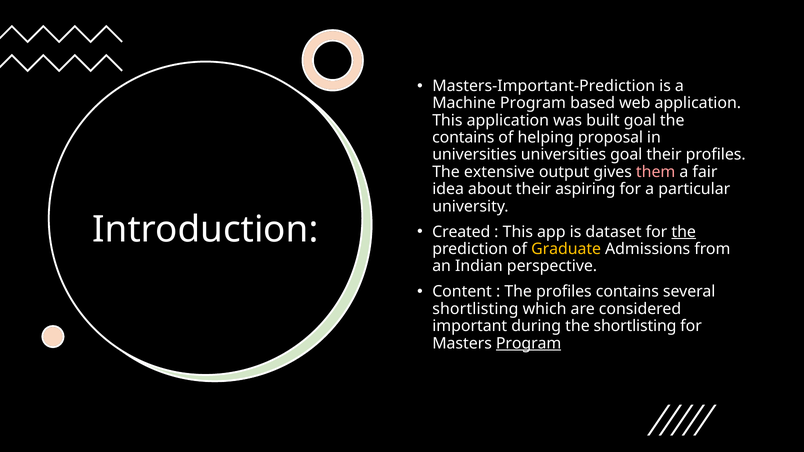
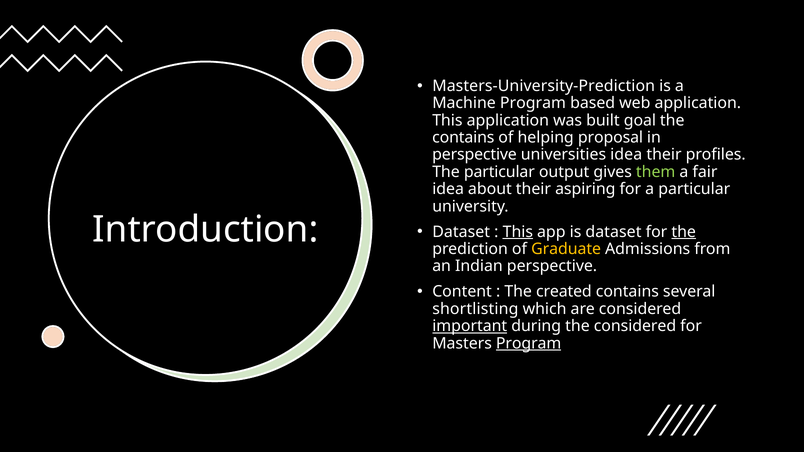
Masters-Important-Prediction: Masters-Important-Prediction -> Masters-University-Prediction
universities at (474, 155): universities -> perspective
universities goal: goal -> idea
The extensive: extensive -> particular
them colour: pink -> light green
Created at (461, 232): Created -> Dataset
This at (518, 232) underline: none -> present
The profiles: profiles -> created
important underline: none -> present
the shortlisting: shortlisting -> considered
